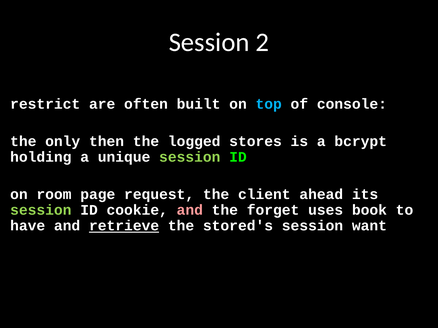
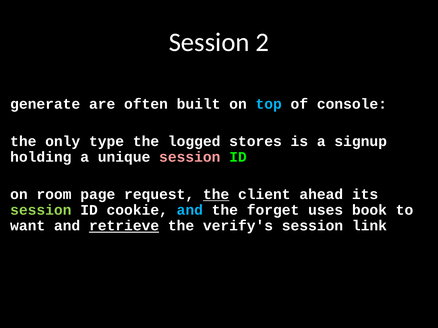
restrict: restrict -> generate
then: then -> type
bcrypt: bcrypt -> signup
session at (190, 157) colour: light green -> pink
the at (216, 195) underline: none -> present
and at (190, 210) colour: pink -> light blue
have: have -> want
stored's: stored's -> verify's
want: want -> link
